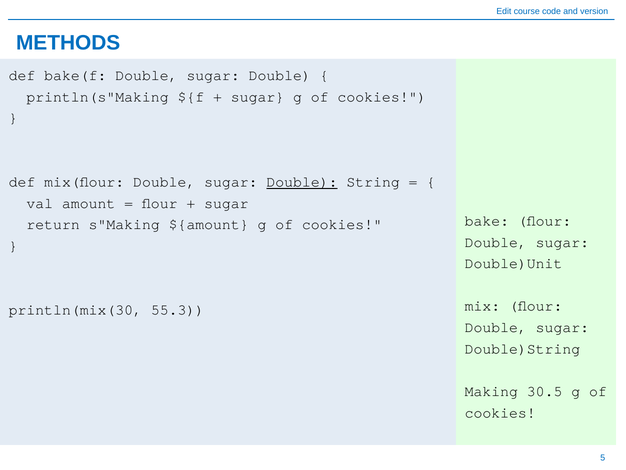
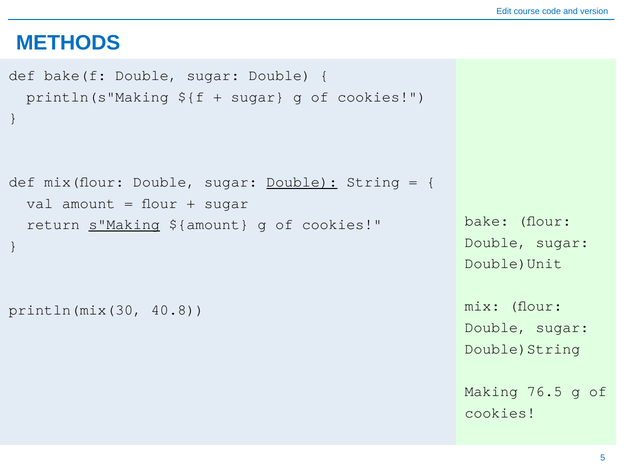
s"Making underline: none -> present
55.3: 55.3 -> 40.8
30.5: 30.5 -> 76.5
